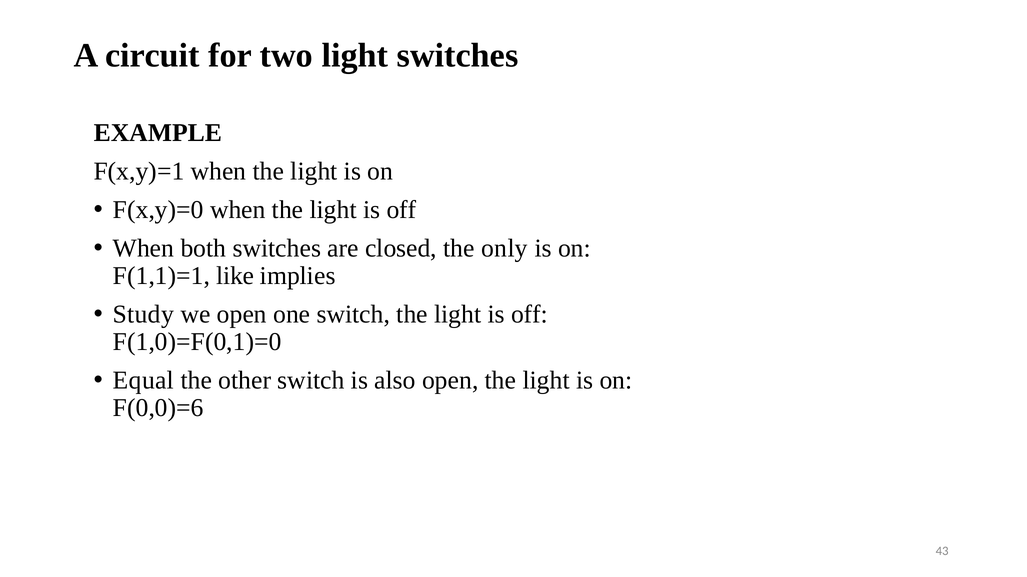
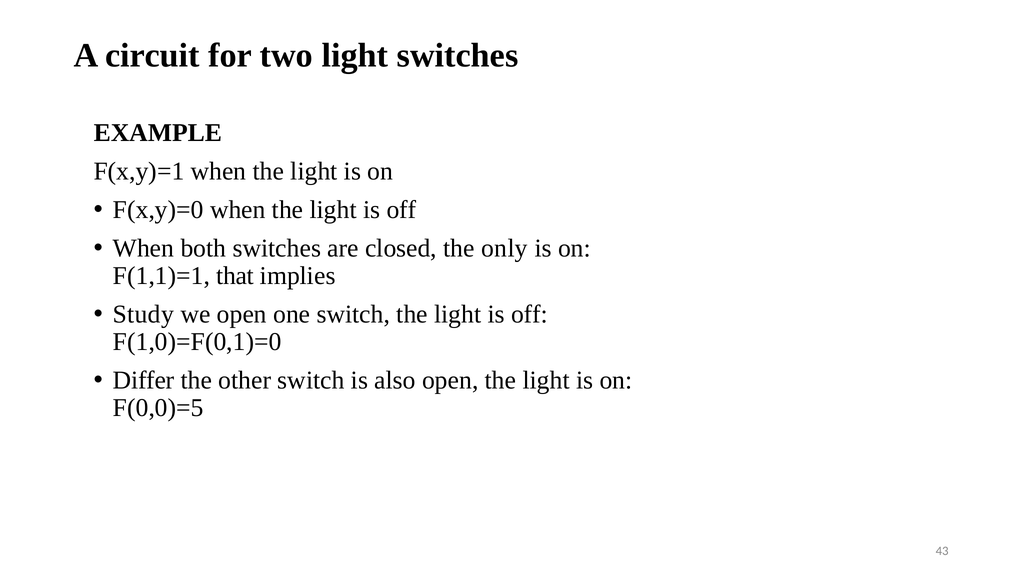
like: like -> that
Equal: Equal -> Differ
F(0,0)=6: F(0,0)=6 -> F(0,0)=5
